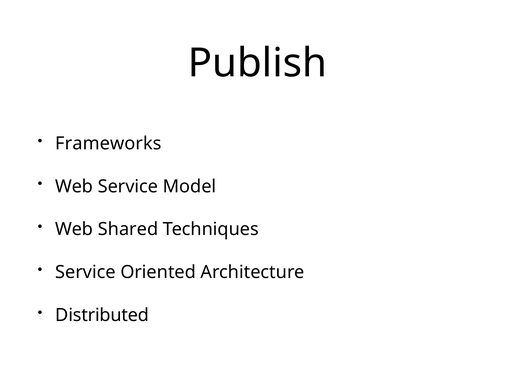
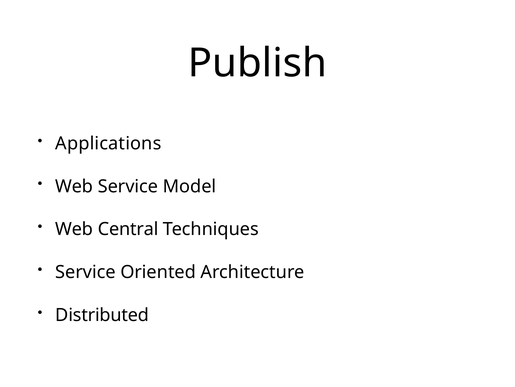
Frameworks: Frameworks -> Applications
Shared: Shared -> Central
